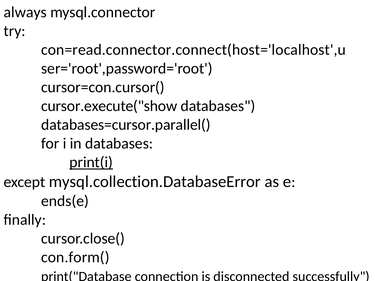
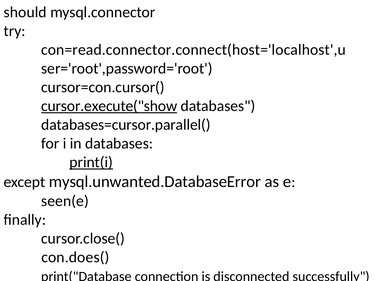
always: always -> should
cursor.execute("show underline: none -> present
mysql.collection.DatabaseError: mysql.collection.DatabaseError -> mysql.unwanted.DatabaseError
ends(e: ends(e -> seen(e
con.form(: con.form( -> con.does(
